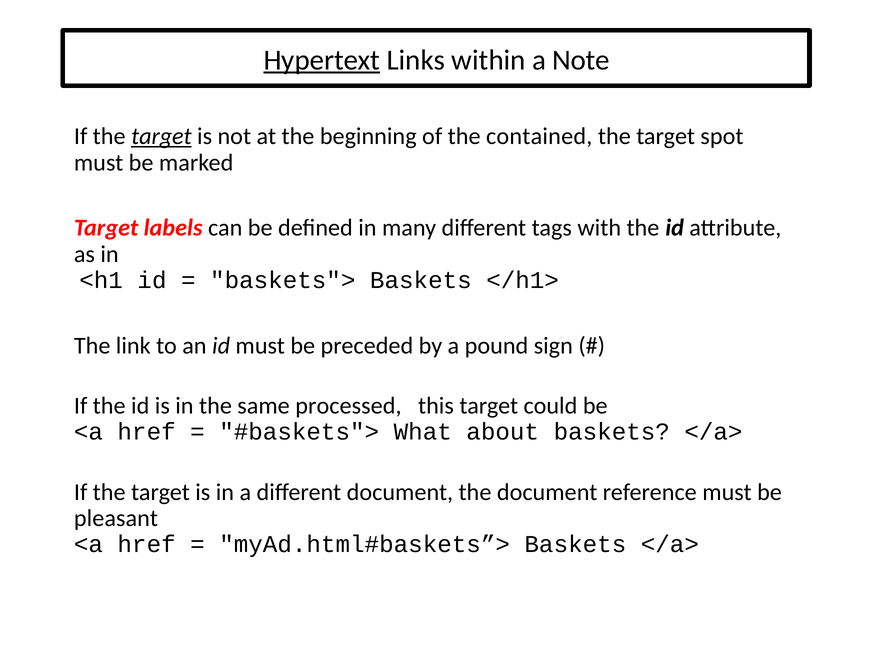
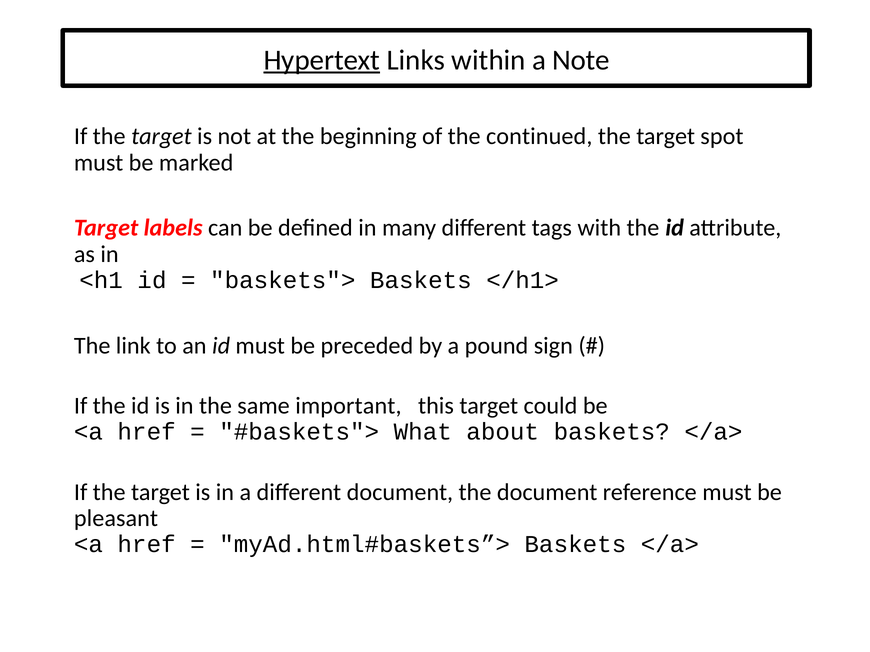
target at (161, 137) underline: present -> none
contained: contained -> continued
processed: processed -> important
